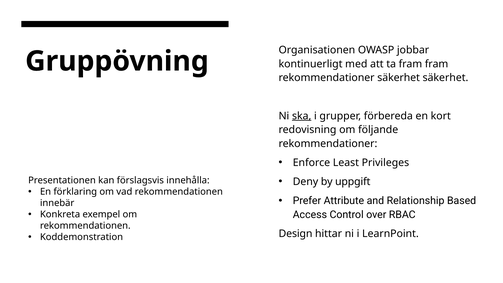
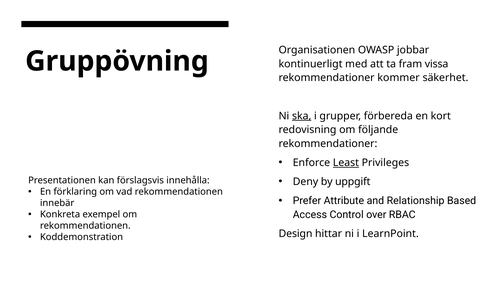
fram fram: fram -> vissa
rekommendationer säkerhet: säkerhet -> kommer
Least underline: none -> present
